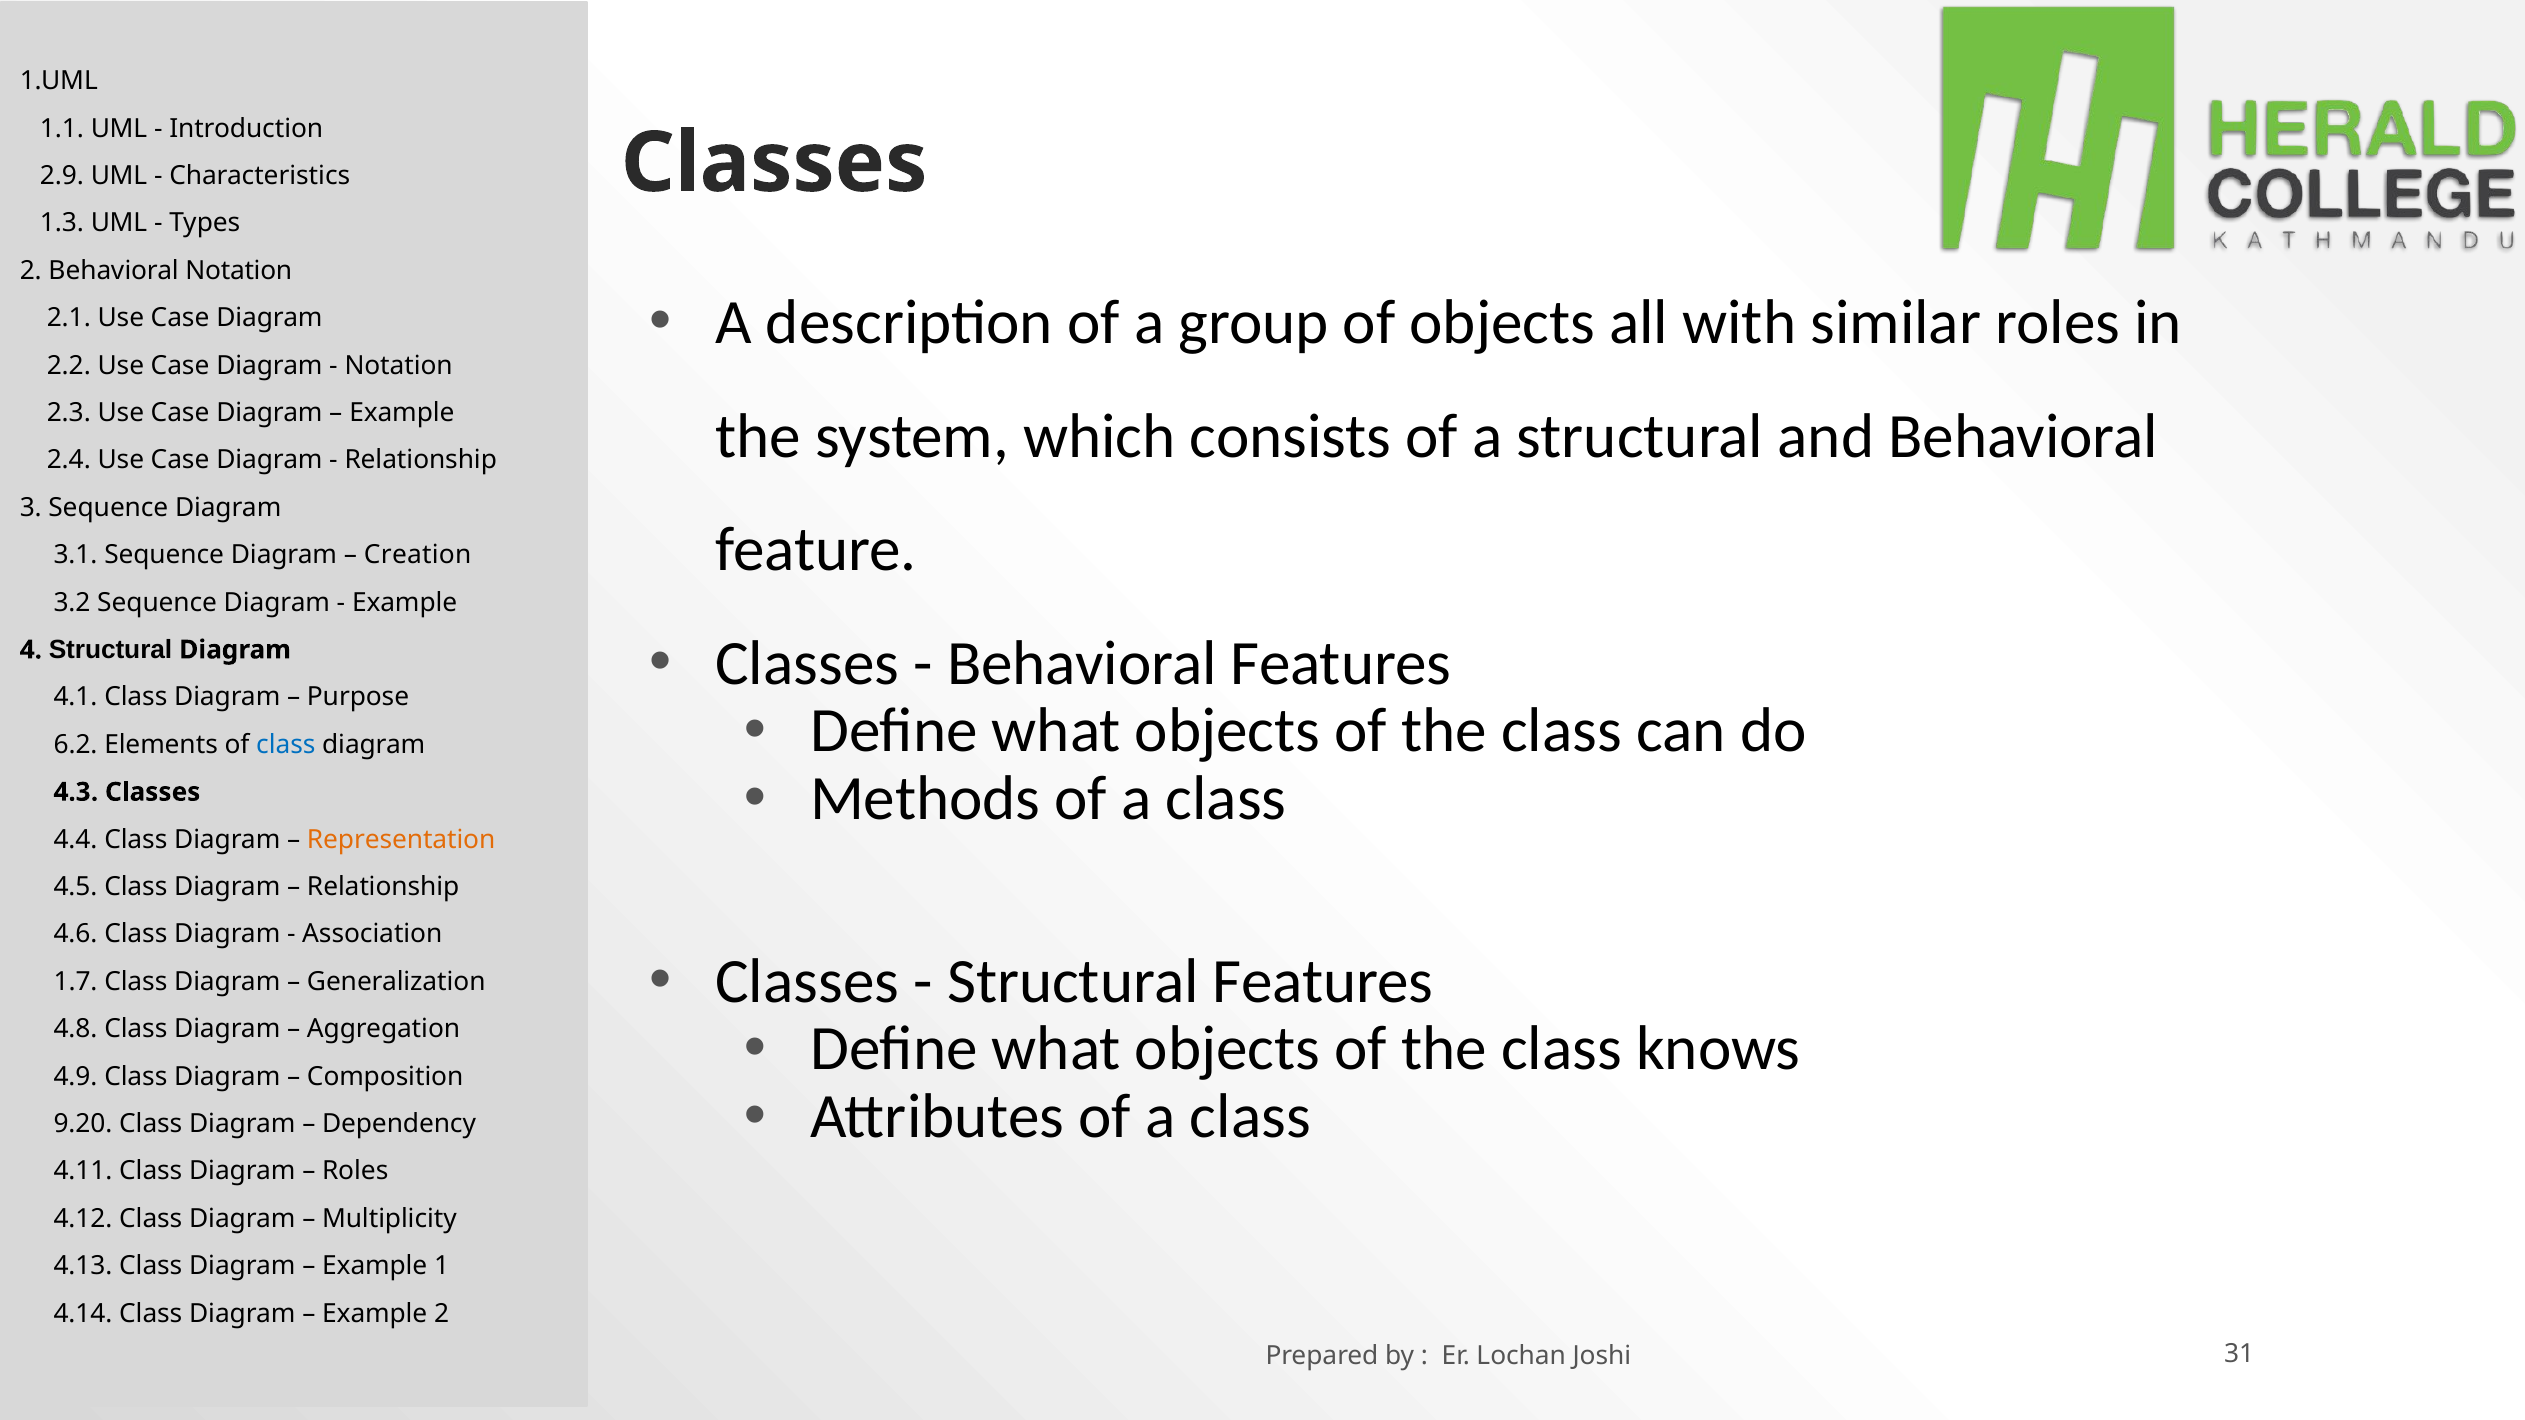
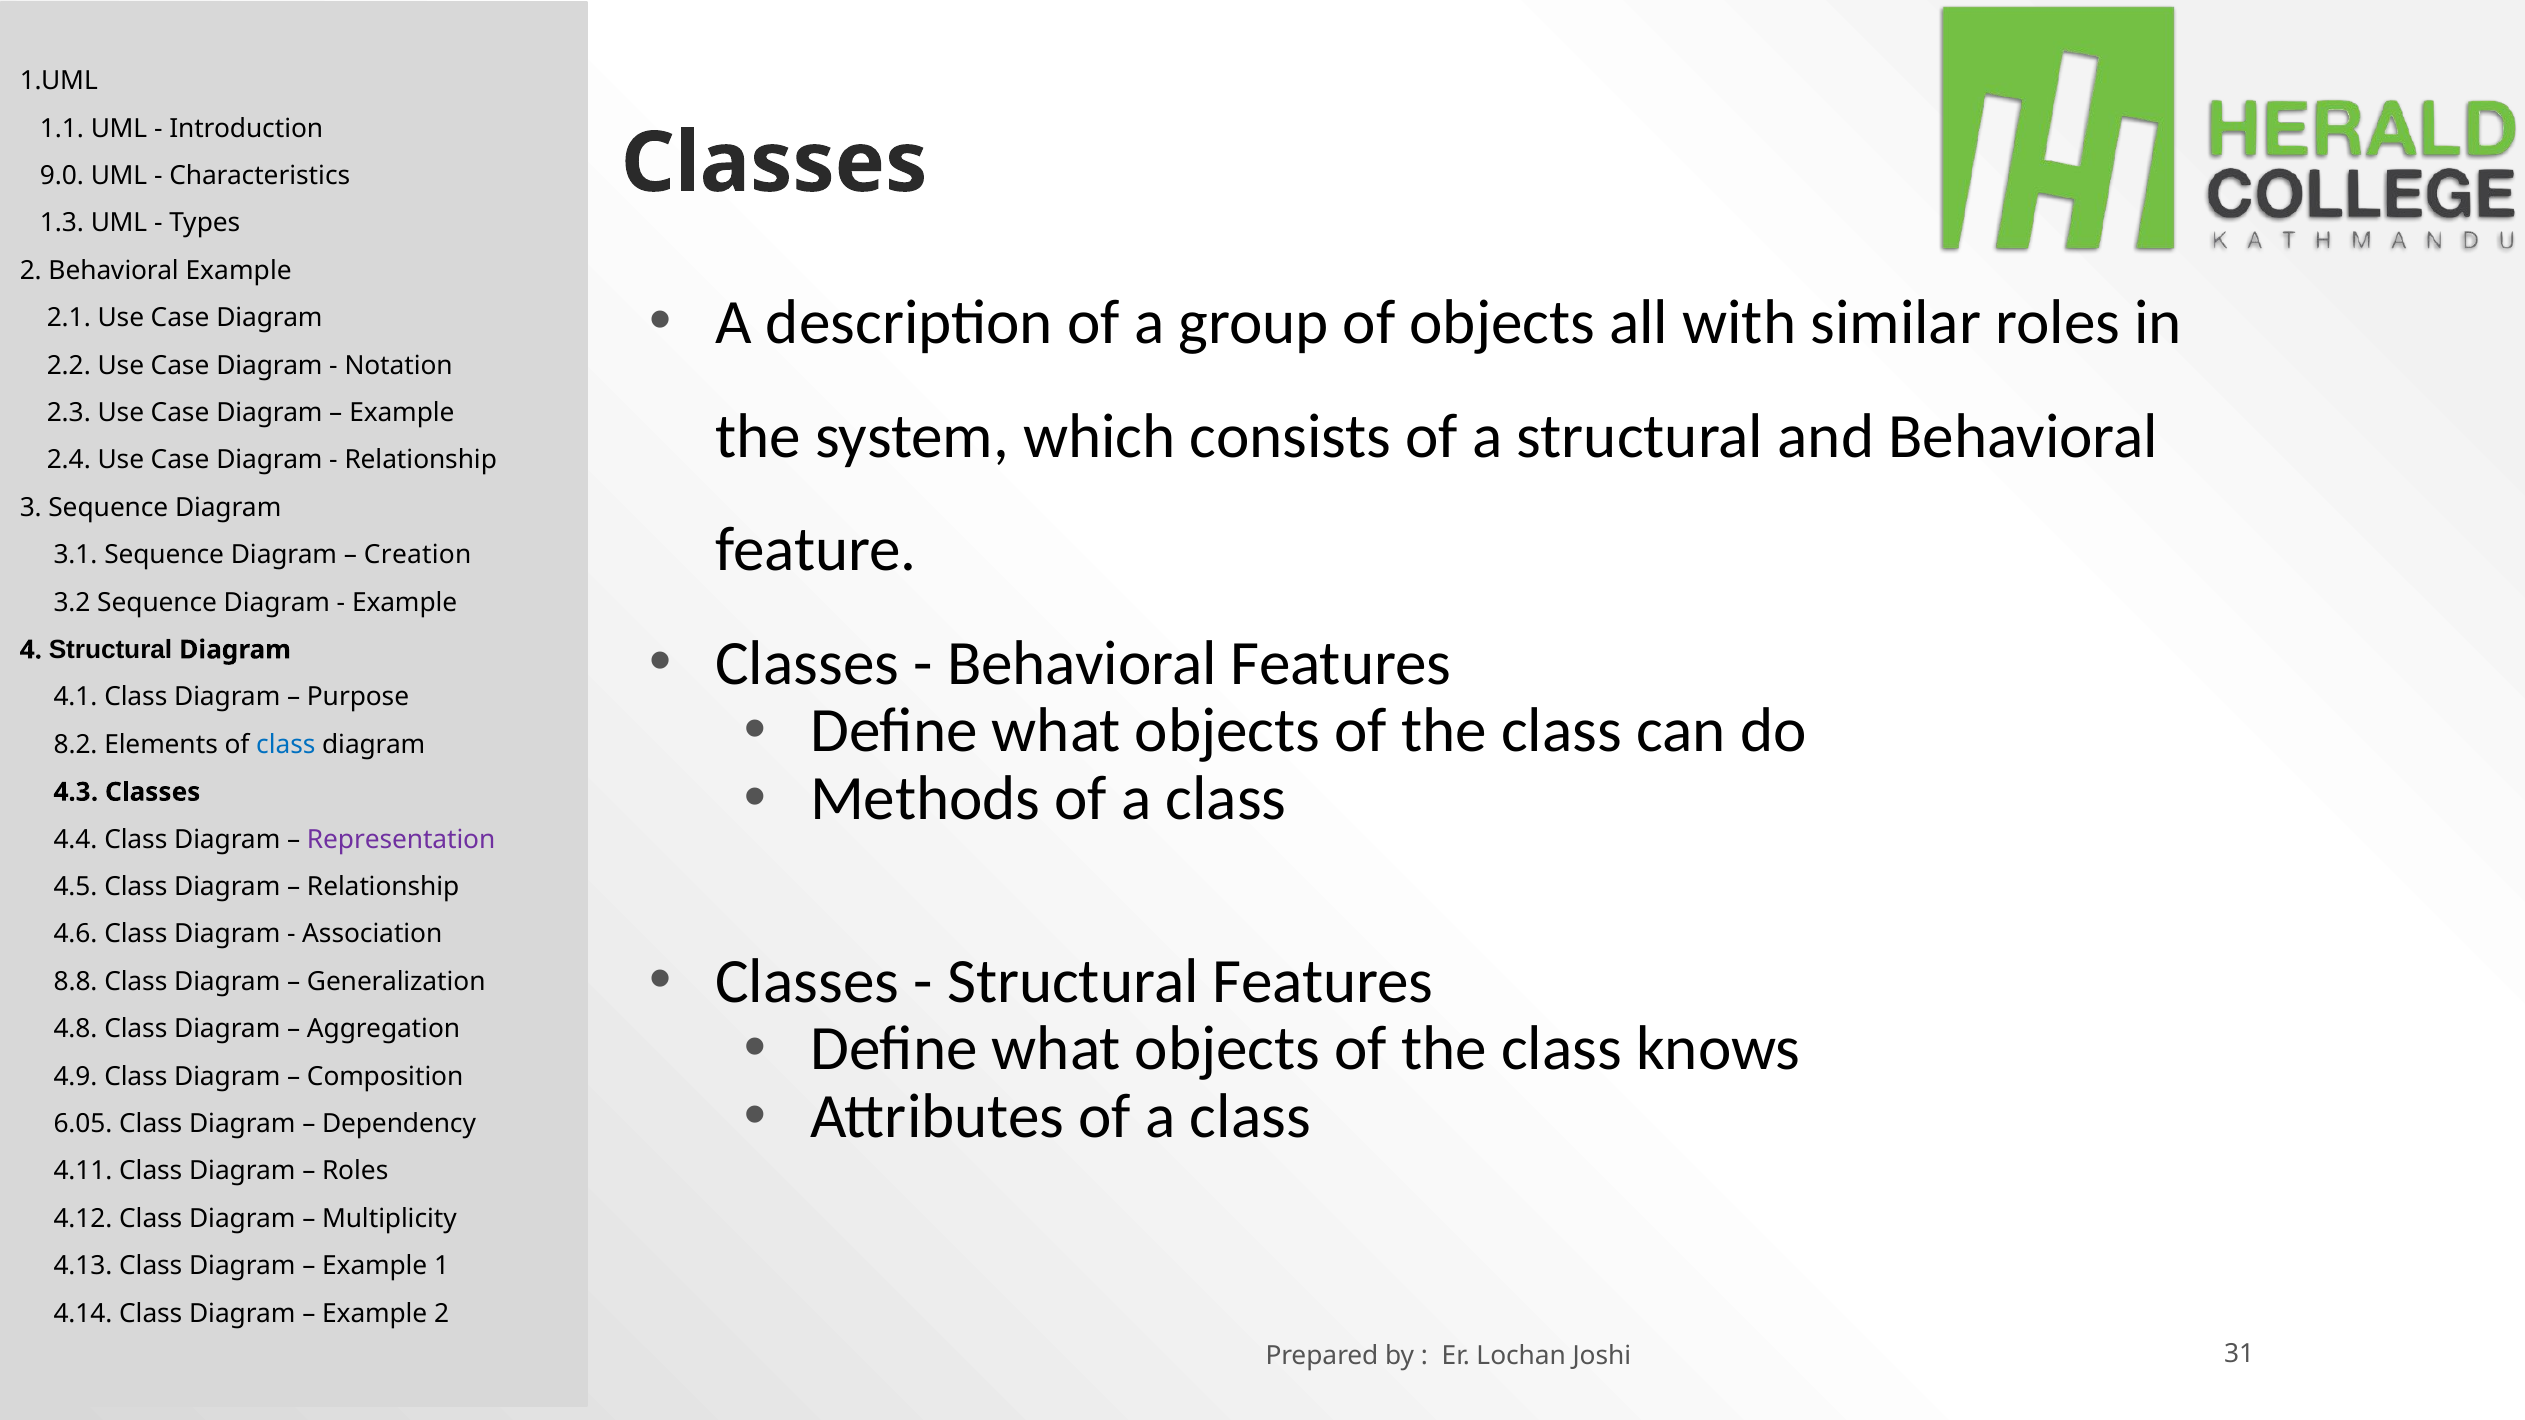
2.9: 2.9 -> 9.0
Behavioral Notation: Notation -> Example
6.2: 6.2 -> 8.2
Representation colour: orange -> purple
1.7: 1.7 -> 8.8
9.20: 9.20 -> 6.05
